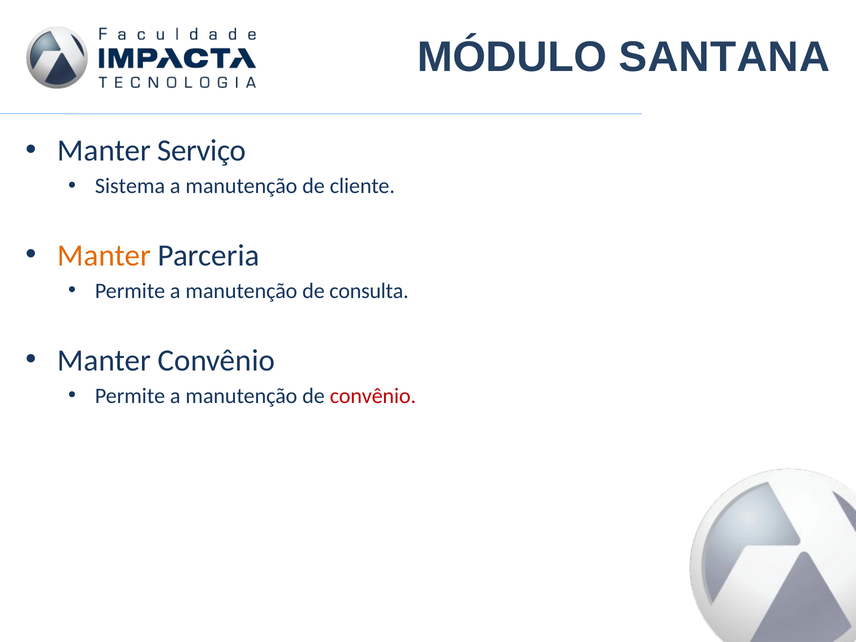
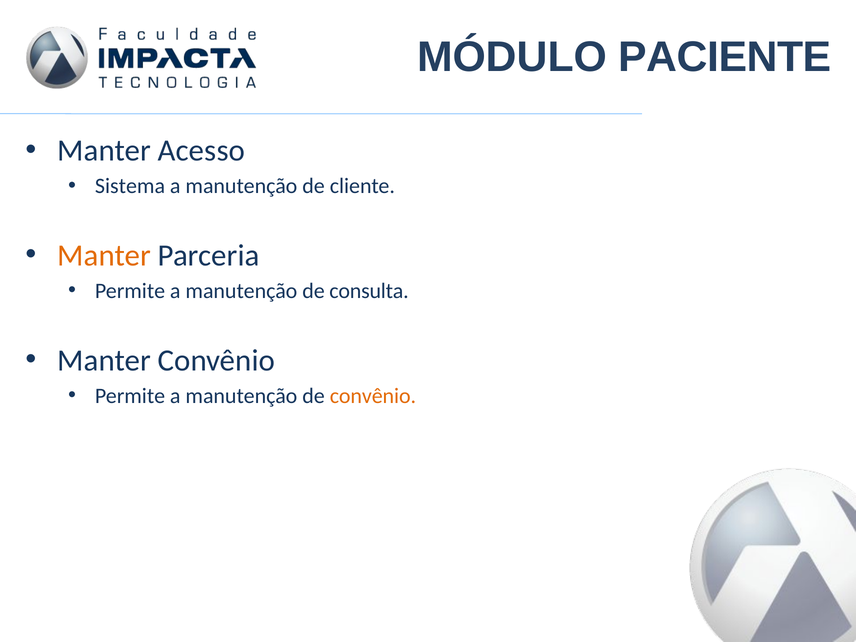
SANTANA: SANTANA -> PACIENTE
Serviço: Serviço -> Acesso
convênio at (373, 396) colour: red -> orange
